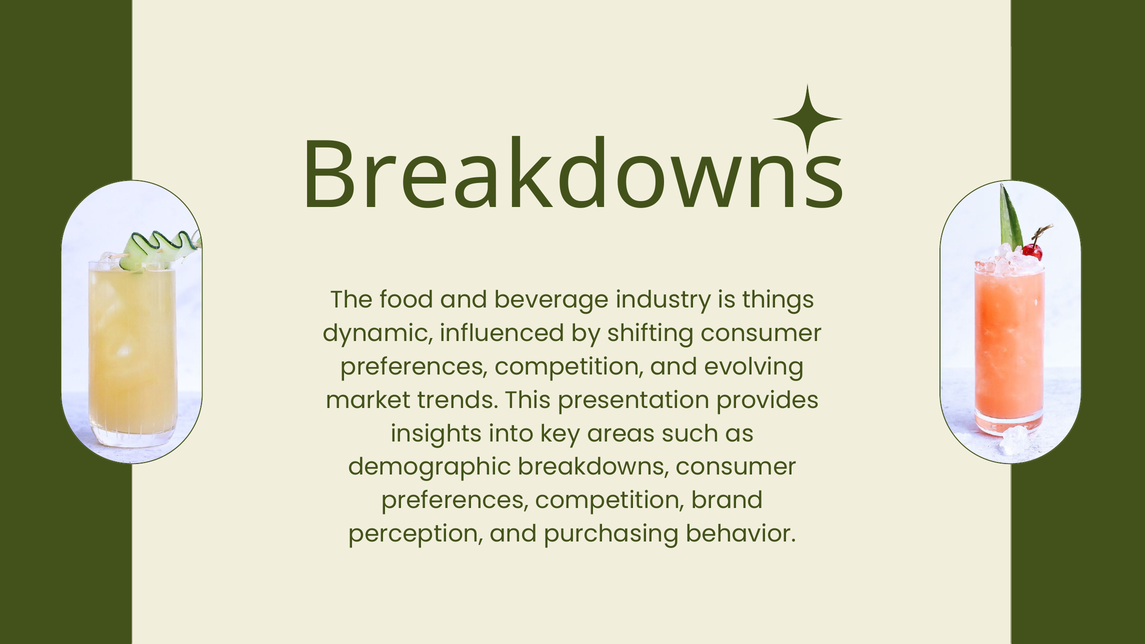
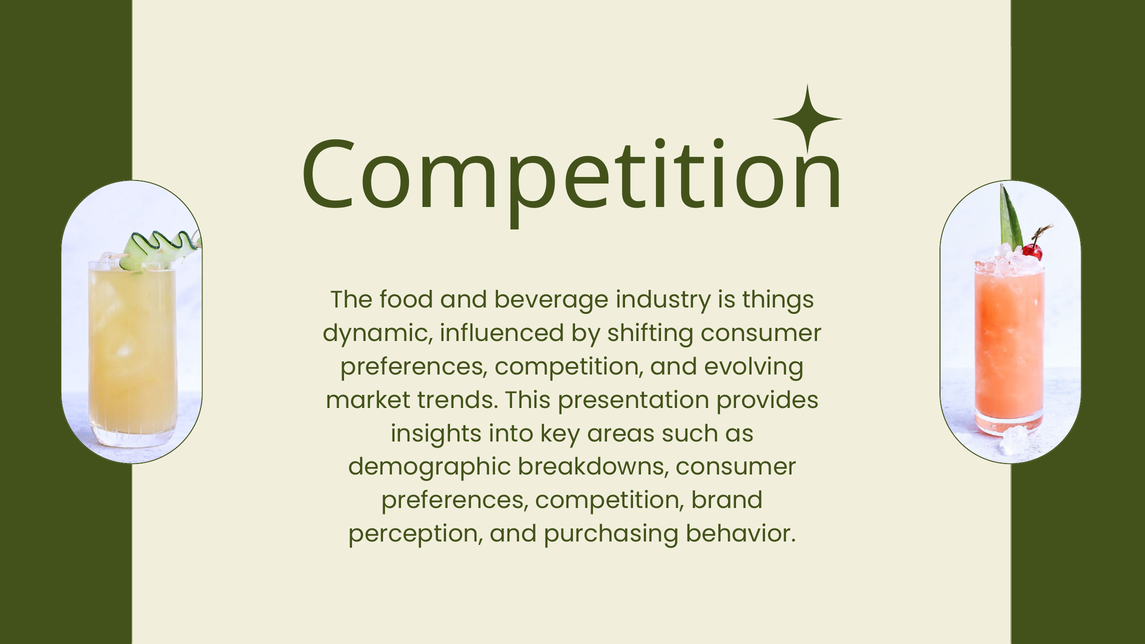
Breakdowns at (572, 177): Breakdowns -> Competition
